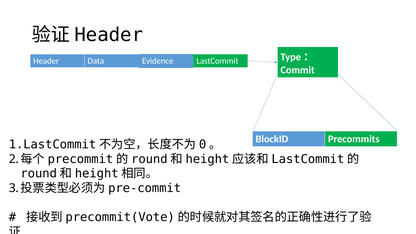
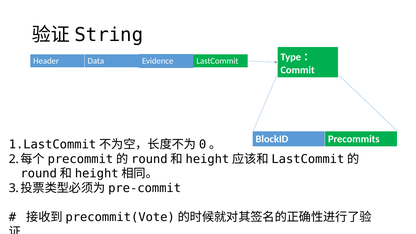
Header at (109, 35): Header -> String
